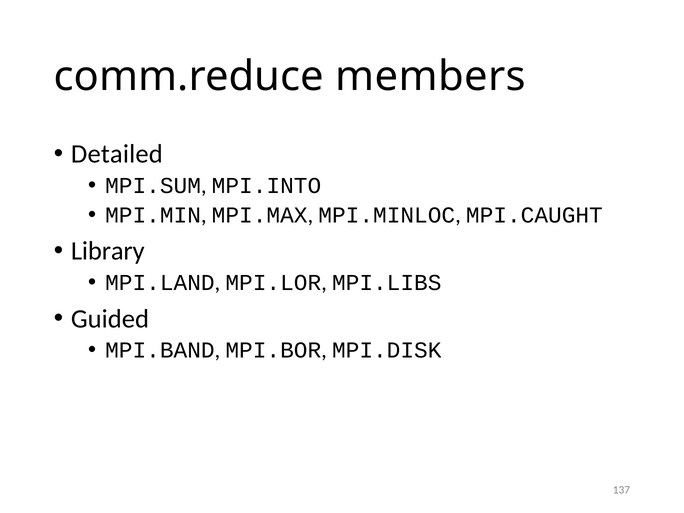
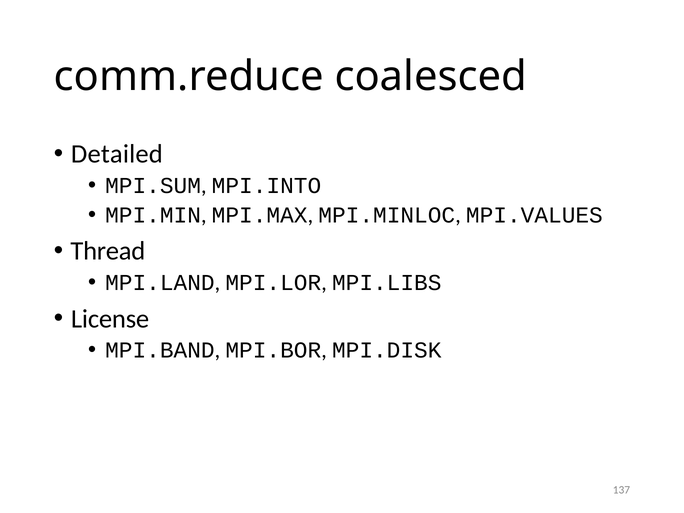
members: members -> coalesced
MPI.CAUGHT: MPI.CAUGHT -> MPI.VALUES
Library: Library -> Thread
Guided: Guided -> License
